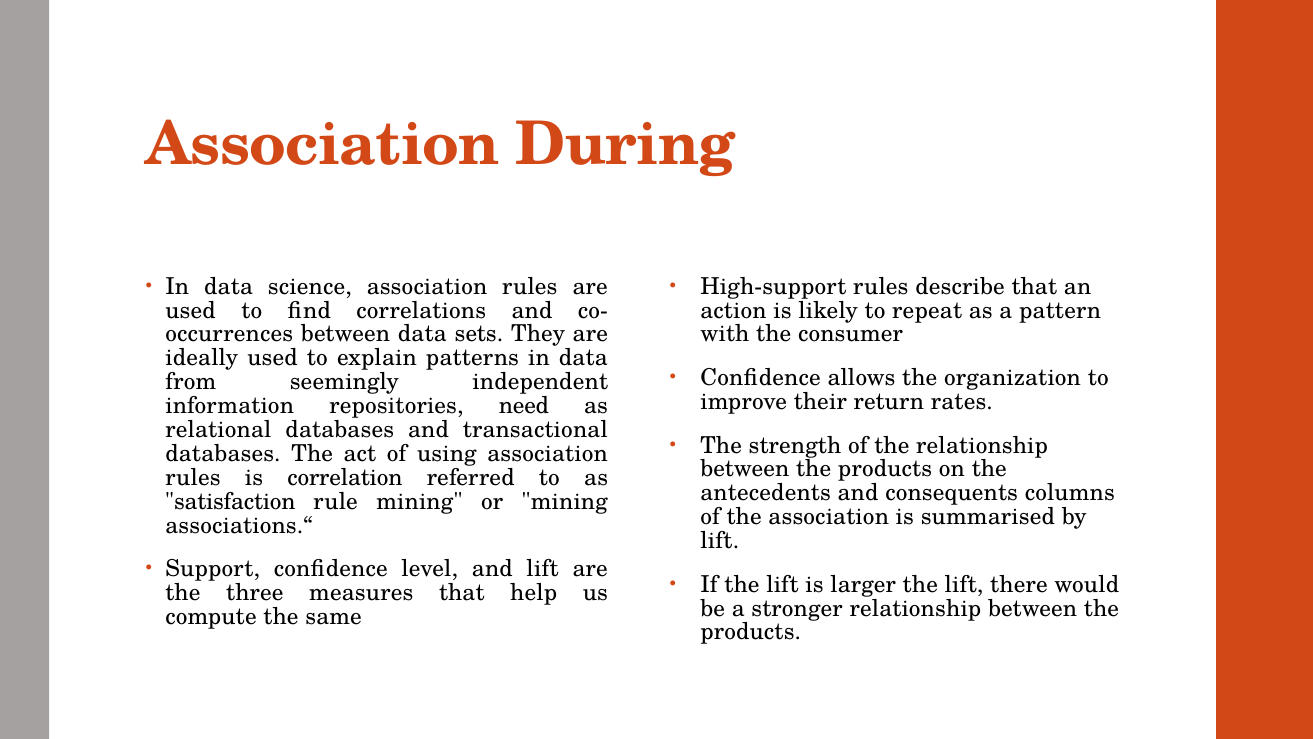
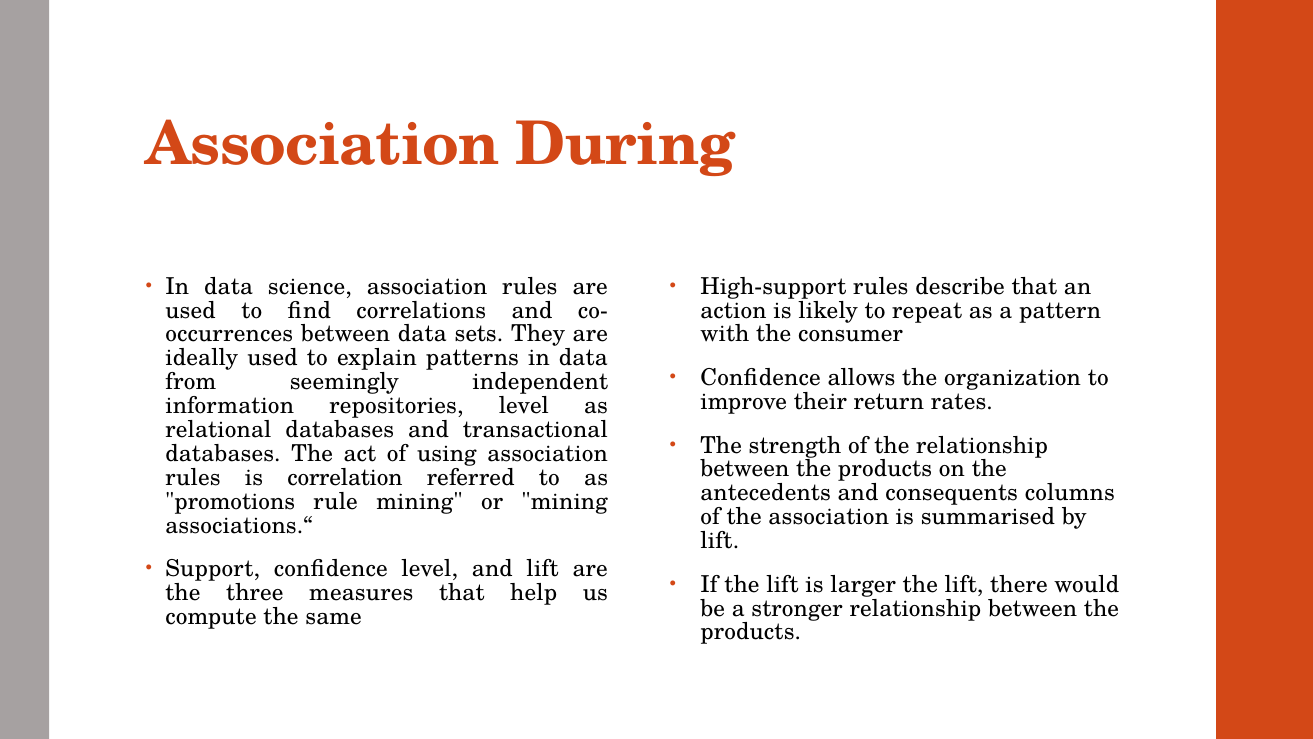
repositories need: need -> level
satisfaction: satisfaction -> promotions
